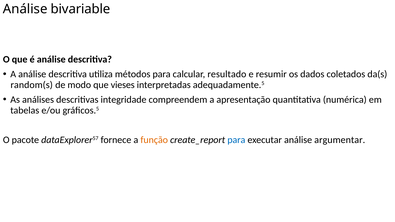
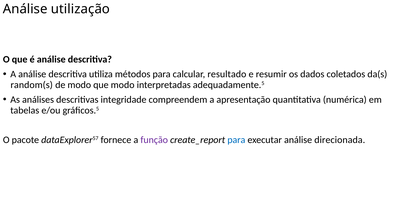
bivariable: bivariable -> utilização
que vieses: vieses -> modo
função colour: orange -> purple
argumentar: argumentar -> direcionada
